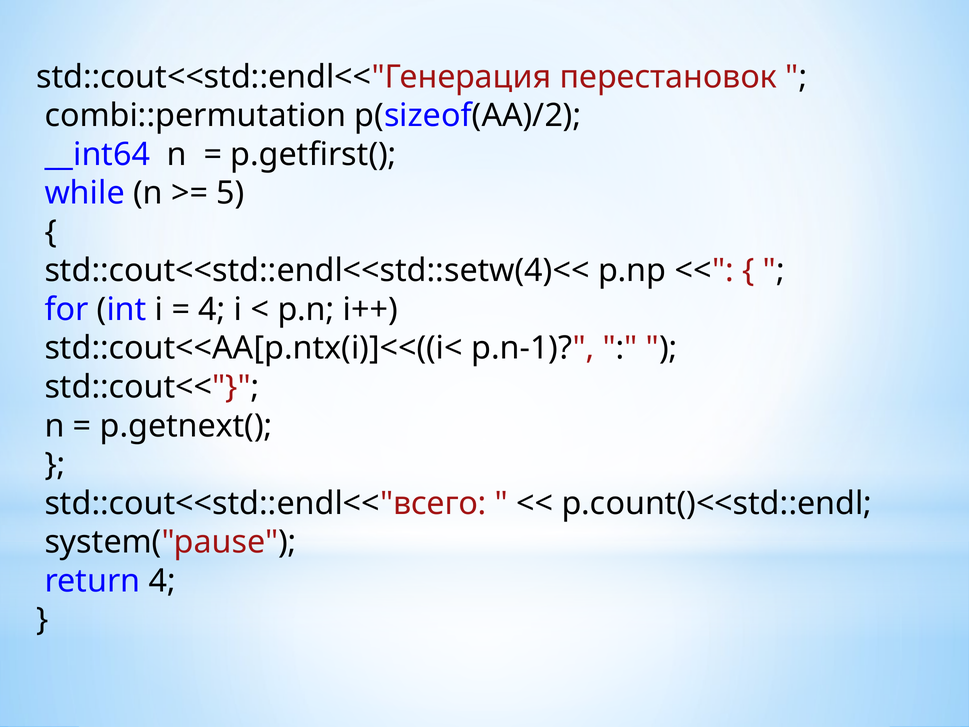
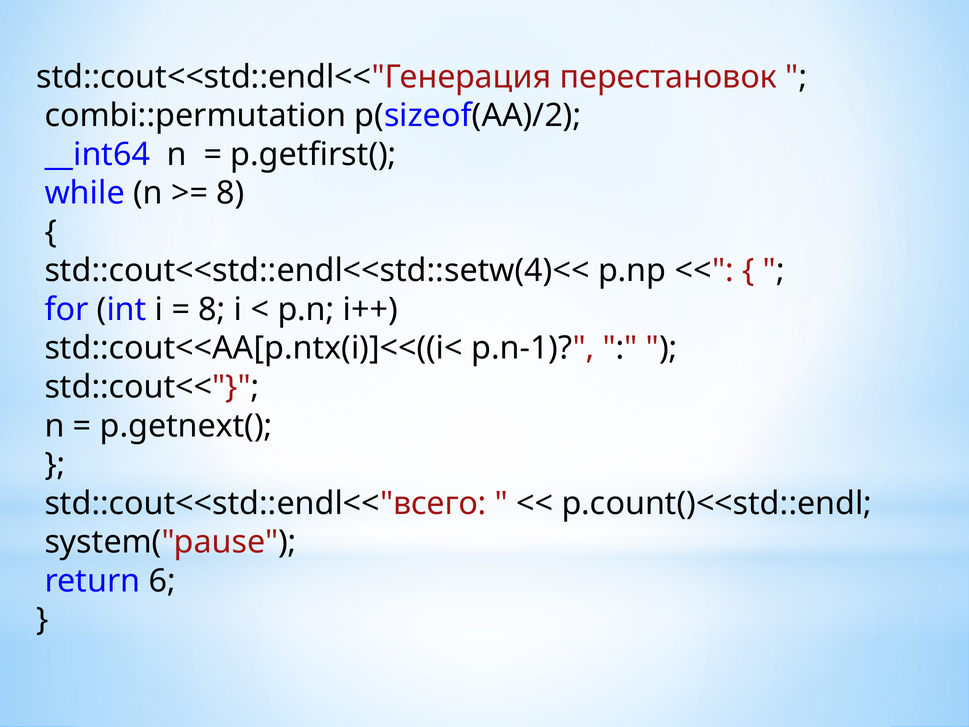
5 at (230, 193): 5 -> 8
4 at (212, 309): 4 -> 8
return 4: 4 -> 6
